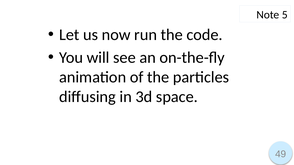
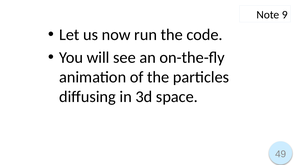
5: 5 -> 9
